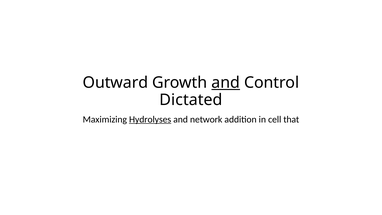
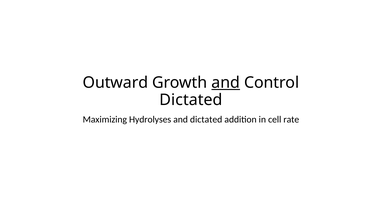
Hydrolyses underline: present -> none
and network: network -> dictated
that: that -> rate
